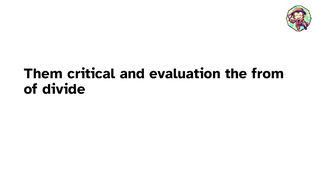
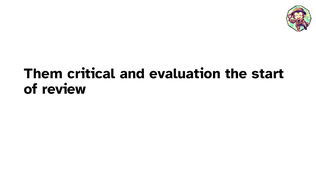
from: from -> start
divide: divide -> review
